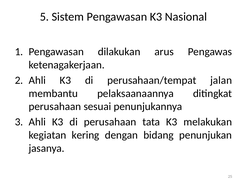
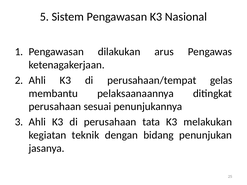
jalan: jalan -> gelas
kering: kering -> teknik
